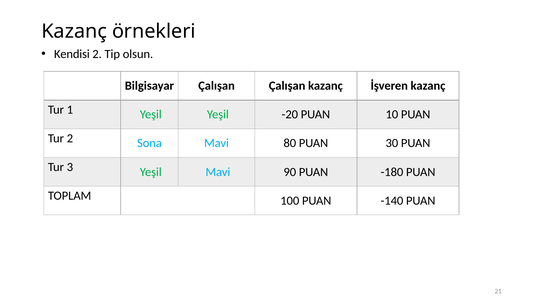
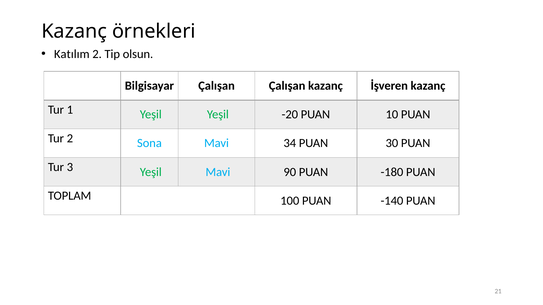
Kendisi: Kendisi -> Katılım
80: 80 -> 34
